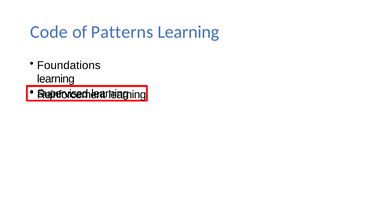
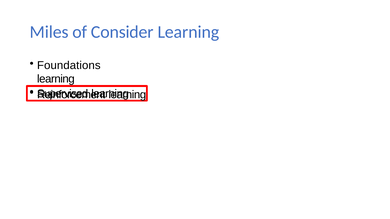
Code: Code -> Miles
Patterns: Patterns -> Consider
